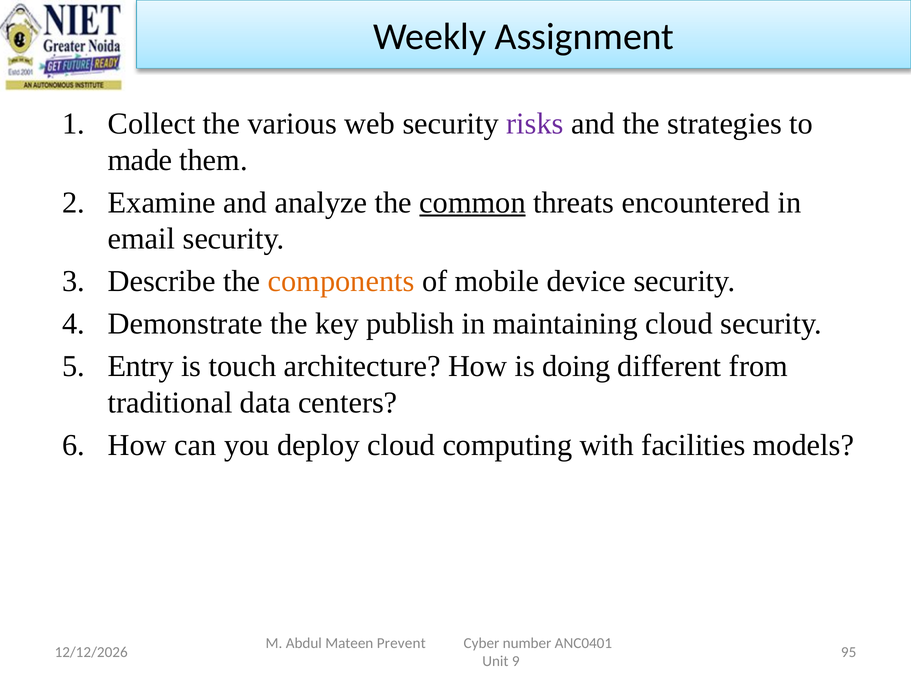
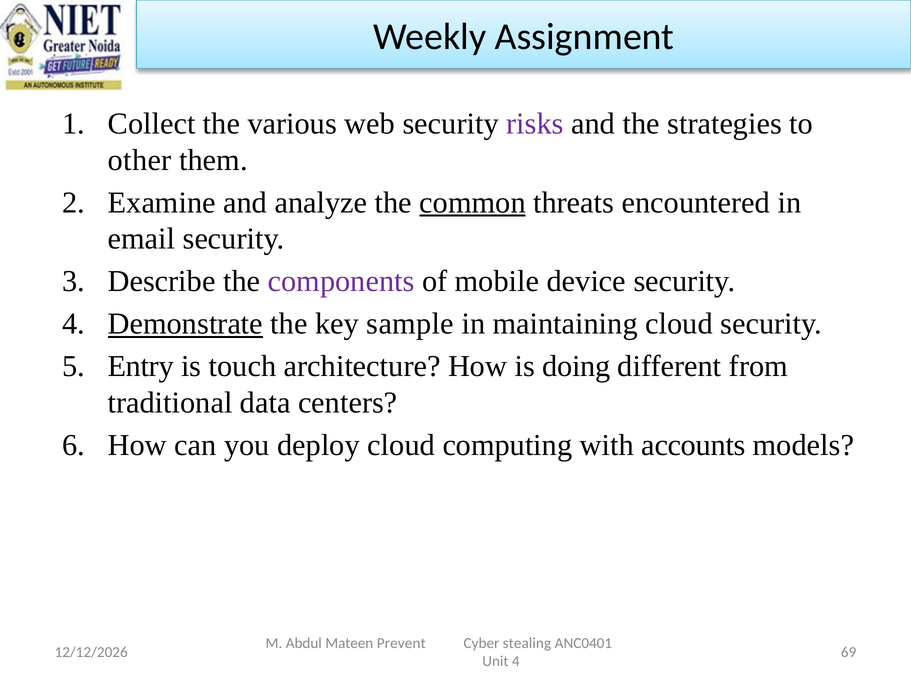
made: made -> other
components colour: orange -> purple
Demonstrate underline: none -> present
publish: publish -> sample
facilities: facilities -> accounts
number: number -> stealing
95: 95 -> 69
Unit 9: 9 -> 4
